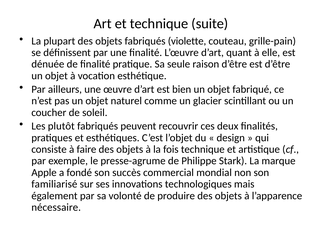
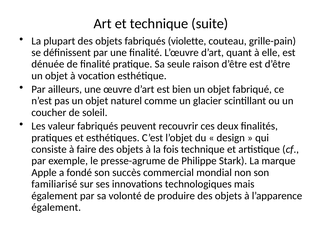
plutôt: plutôt -> valeur
nécessaire at (56, 207): nécessaire -> également
